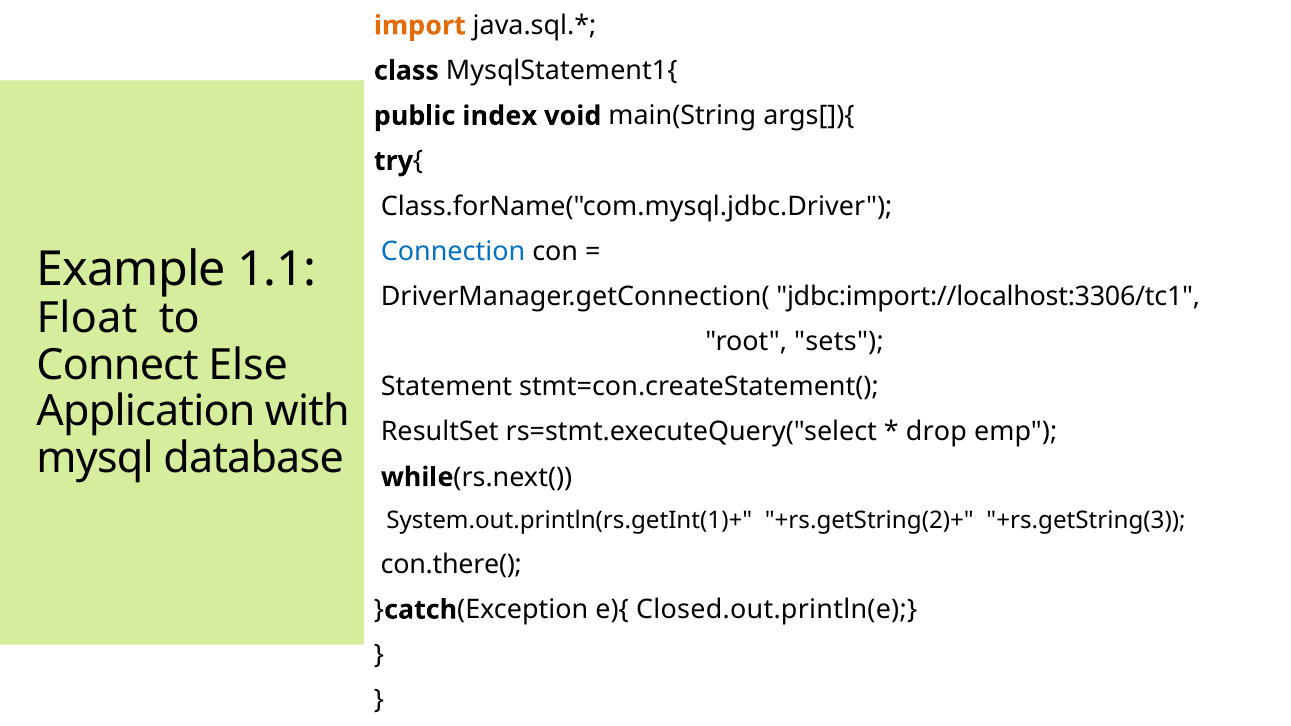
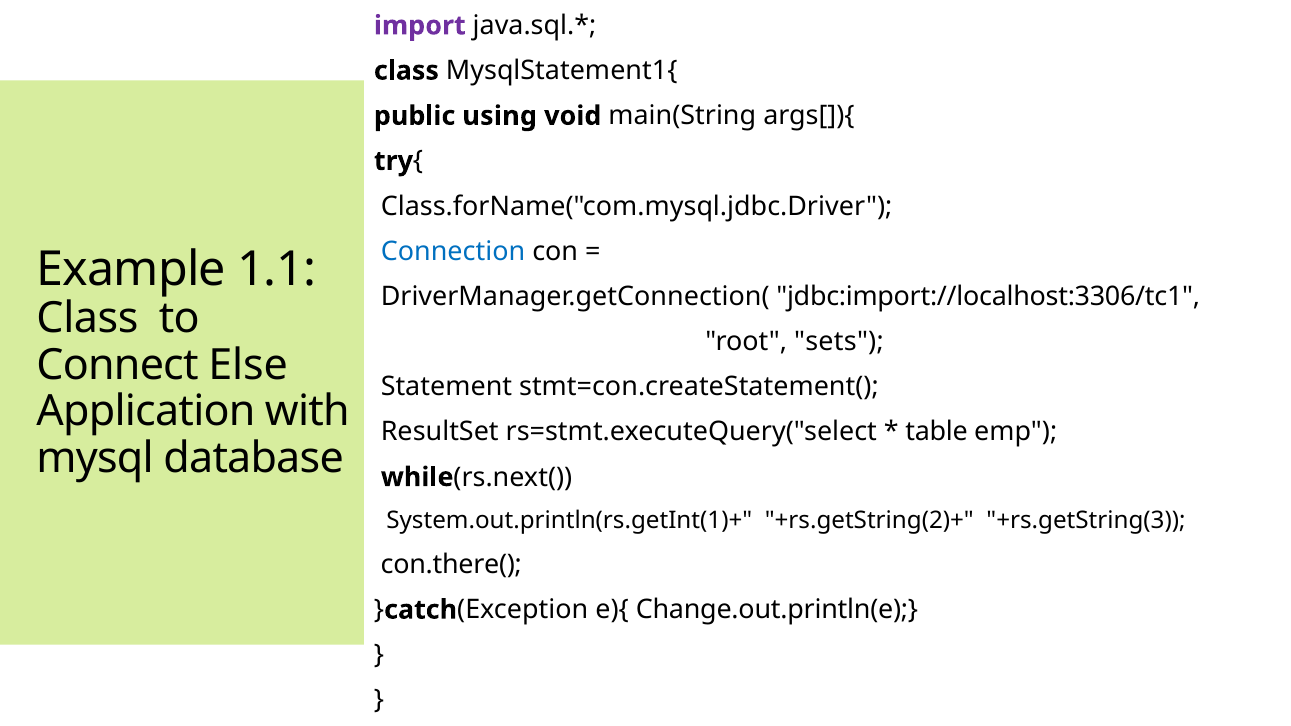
import colour: orange -> purple
index: index -> using
Float at (87, 319): Float -> Class
drop: drop -> table
Closed.out.println(e: Closed.out.println(e -> Change.out.println(e
